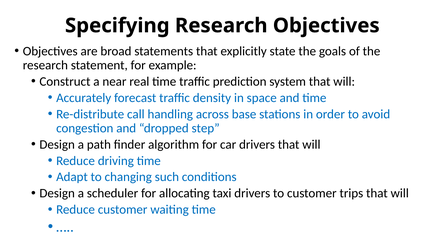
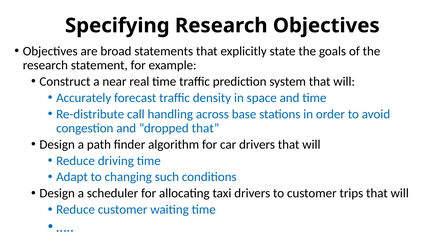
dropped step: step -> that
